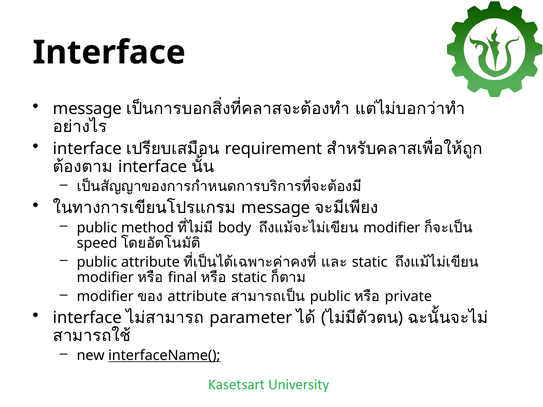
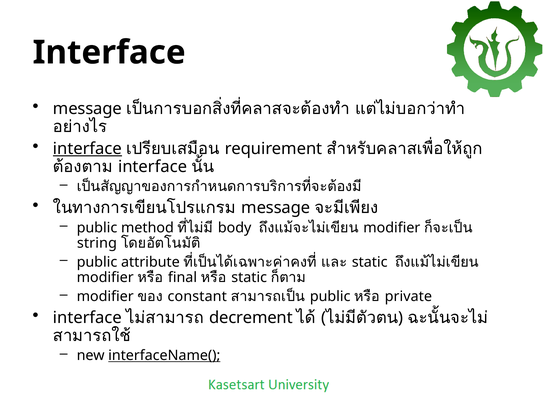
interface at (87, 149) underline: none -> present
speed: speed -> string
attribute at (197, 297): attribute -> constant
parameter: parameter -> decrement
